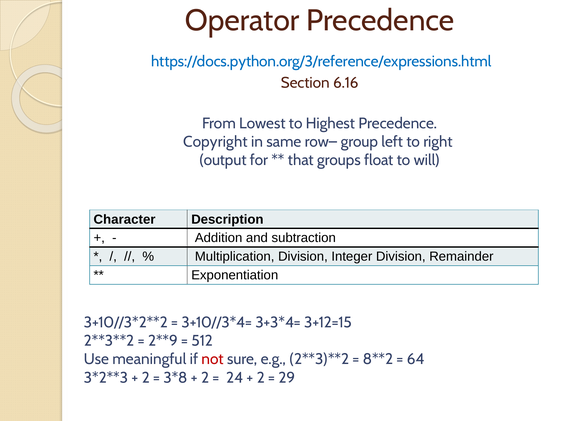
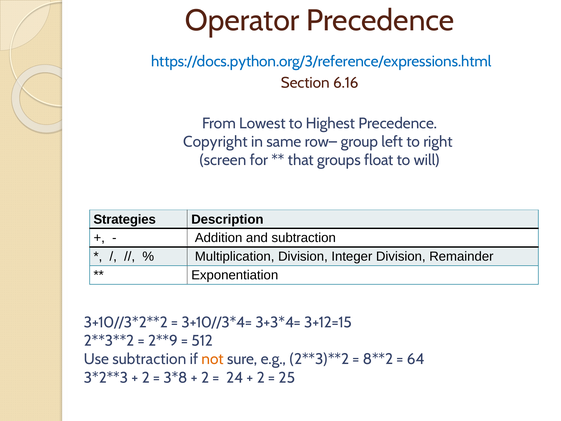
output: output -> screen
Character: Character -> Strategies
Use meaningful: meaningful -> subtraction
not colour: red -> orange
29: 29 -> 25
